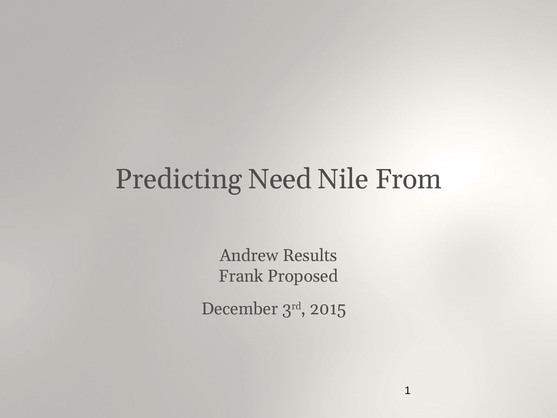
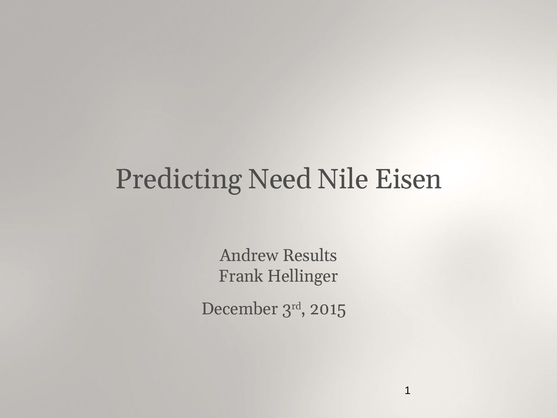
From: From -> Eisen
Proposed: Proposed -> Hellinger
